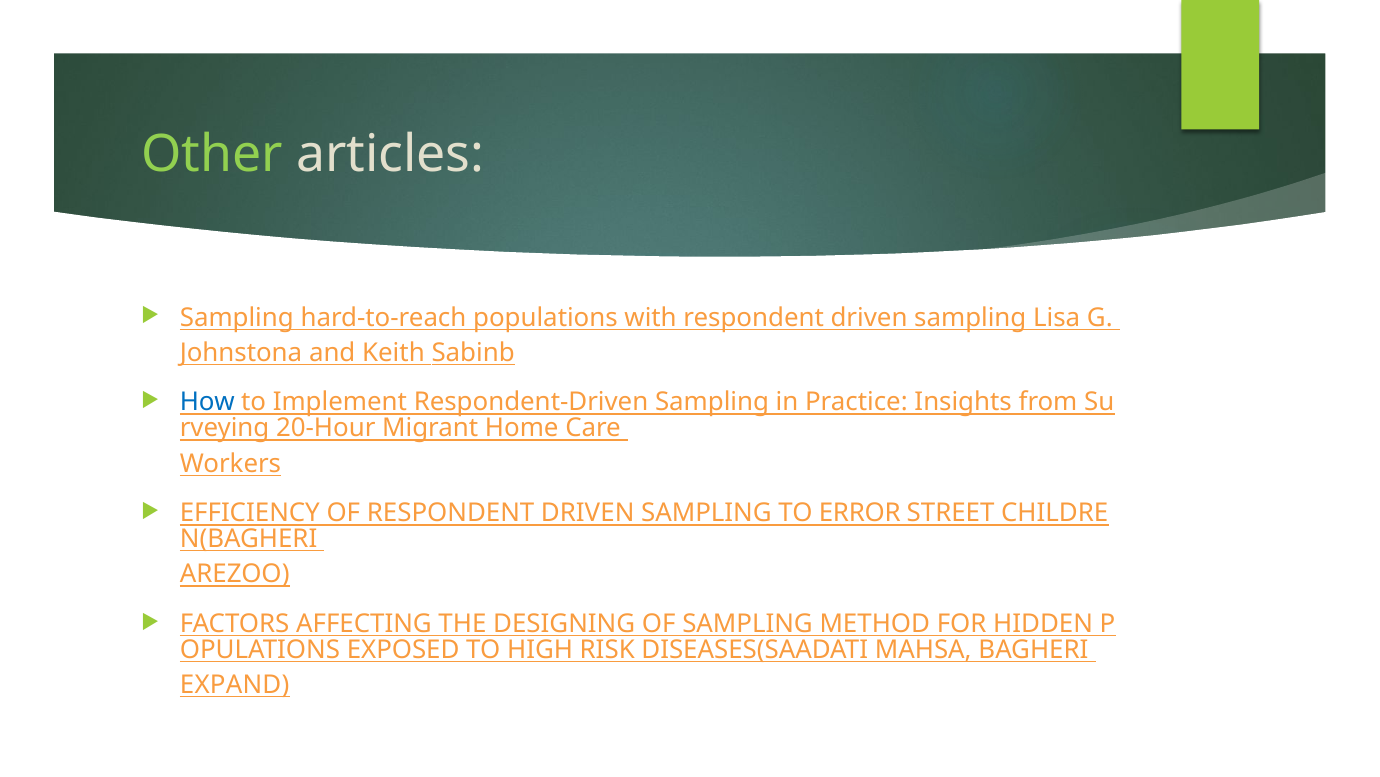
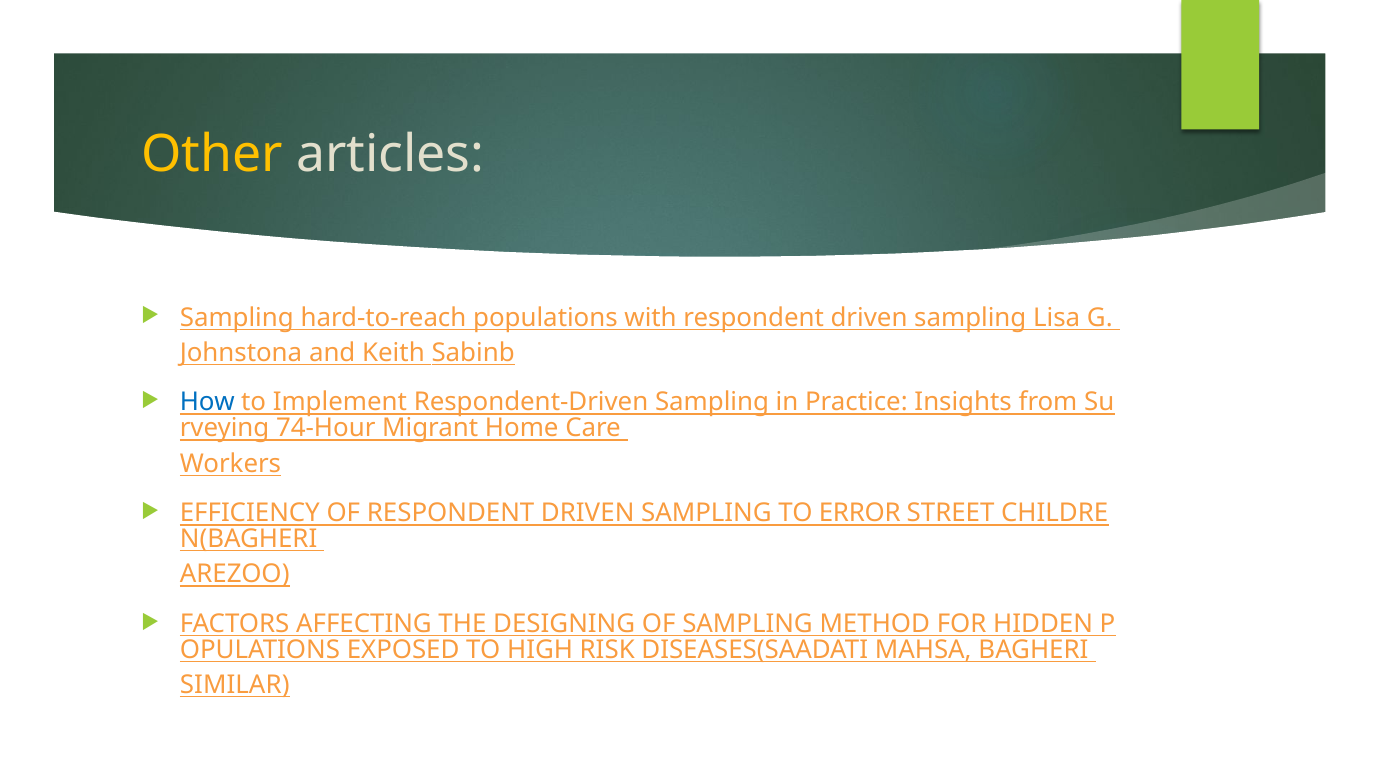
Other colour: light green -> yellow
20-Hour: 20-Hour -> 74-Hour
EXPAND: EXPAND -> SIMILAR
